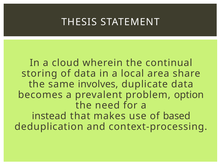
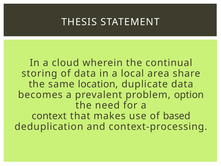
involves: involves -> location
instead: instead -> context
